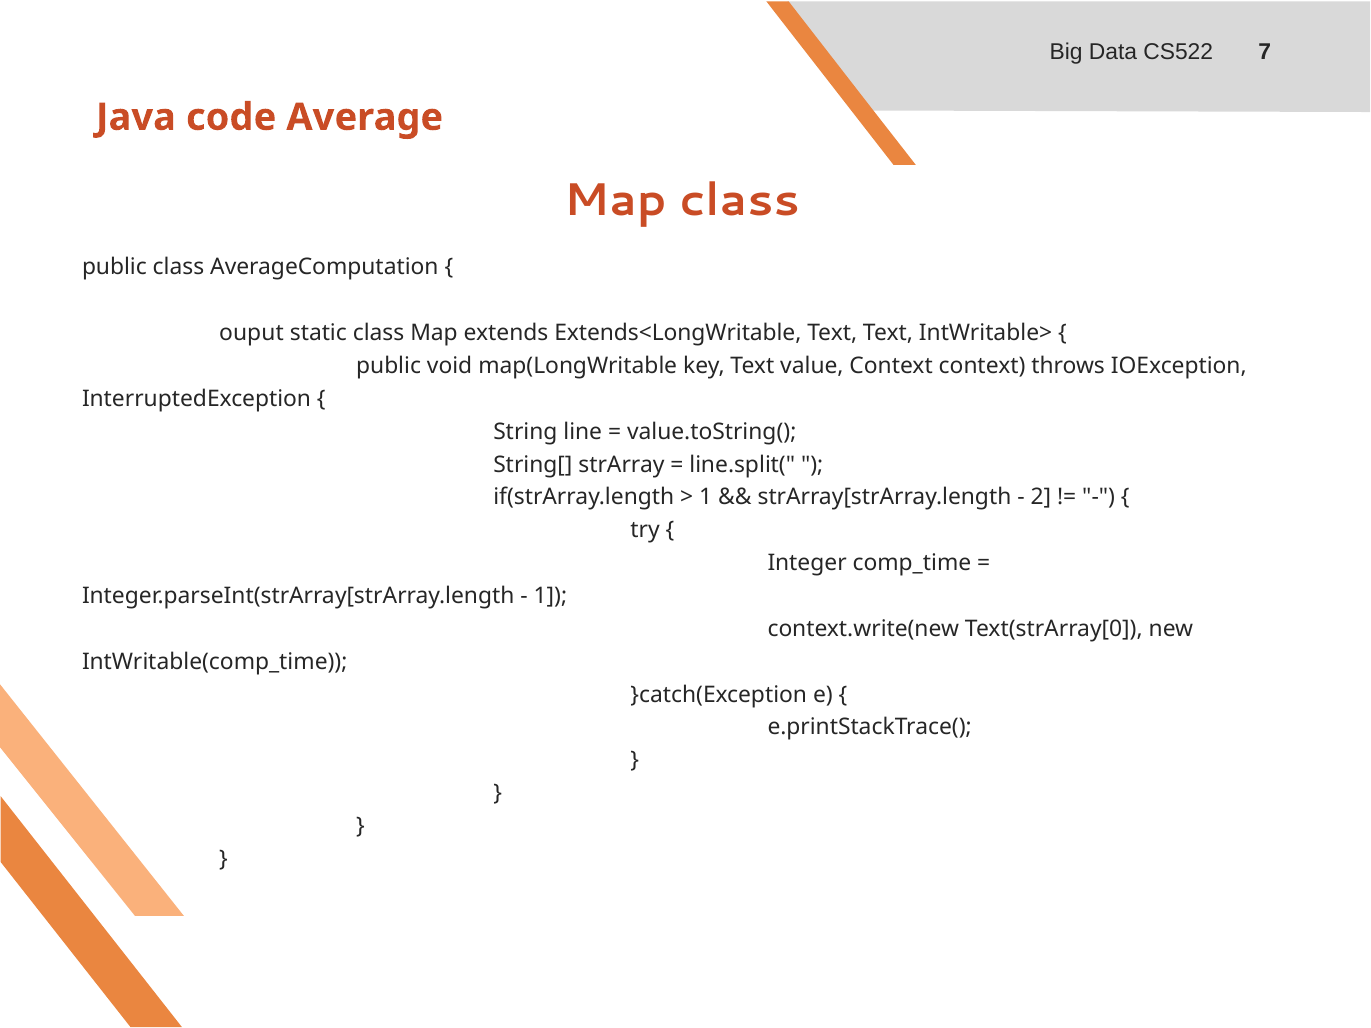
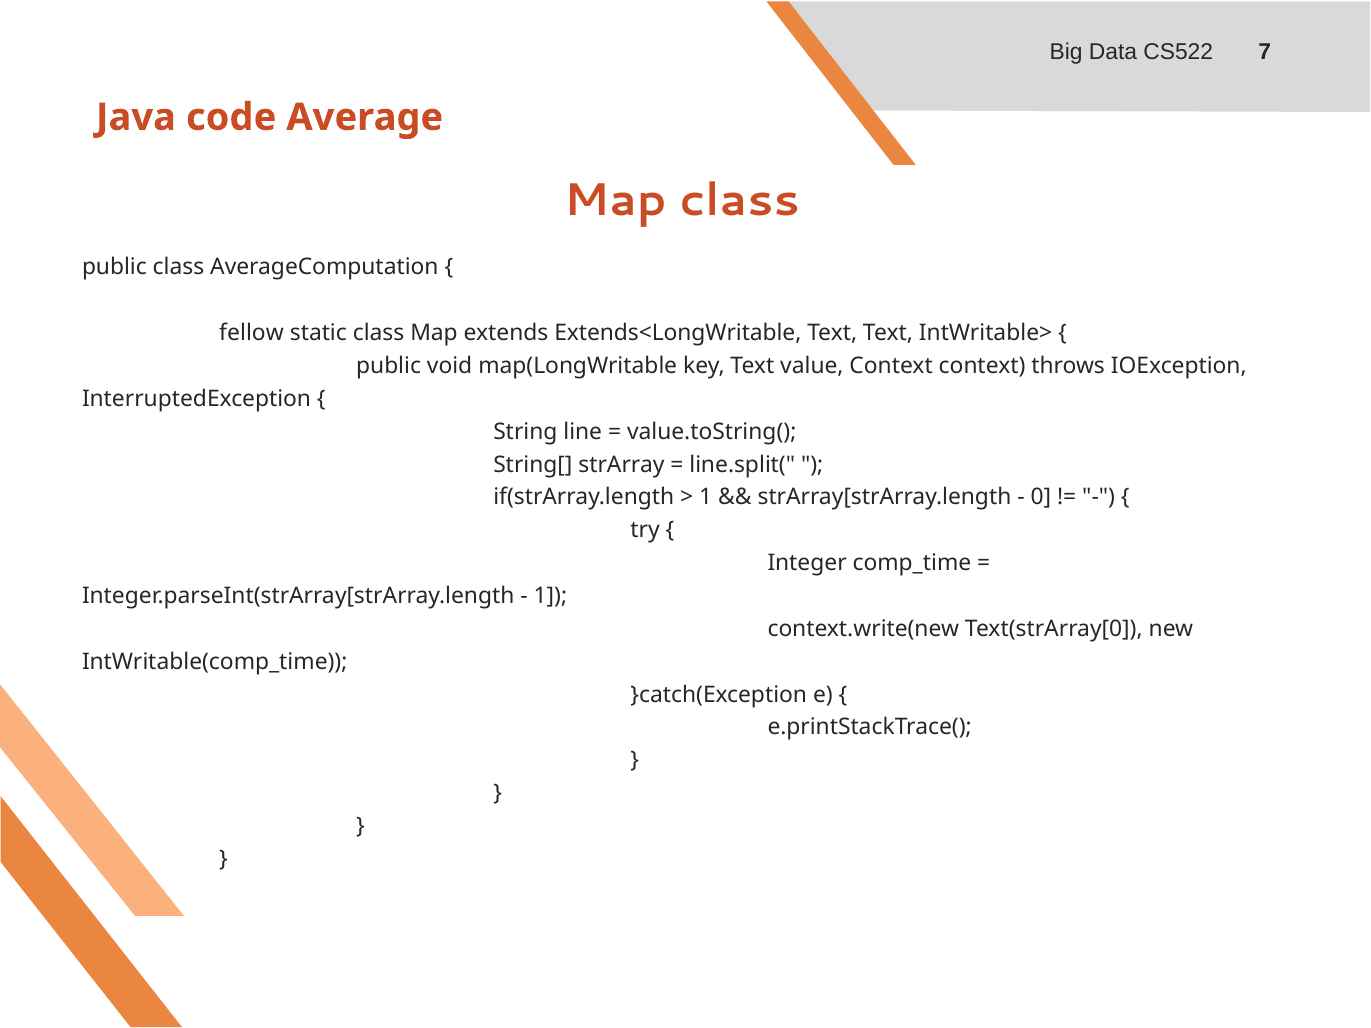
ouput: ouput -> fellow
2: 2 -> 0
